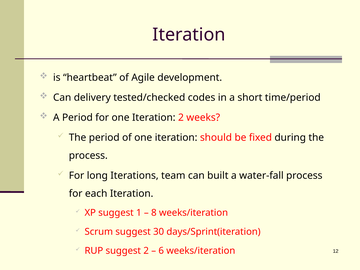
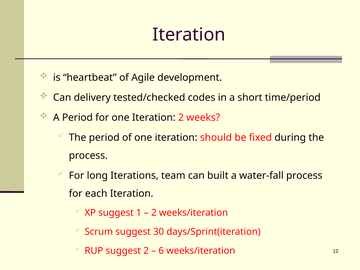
8 at (154, 213): 8 -> 2
